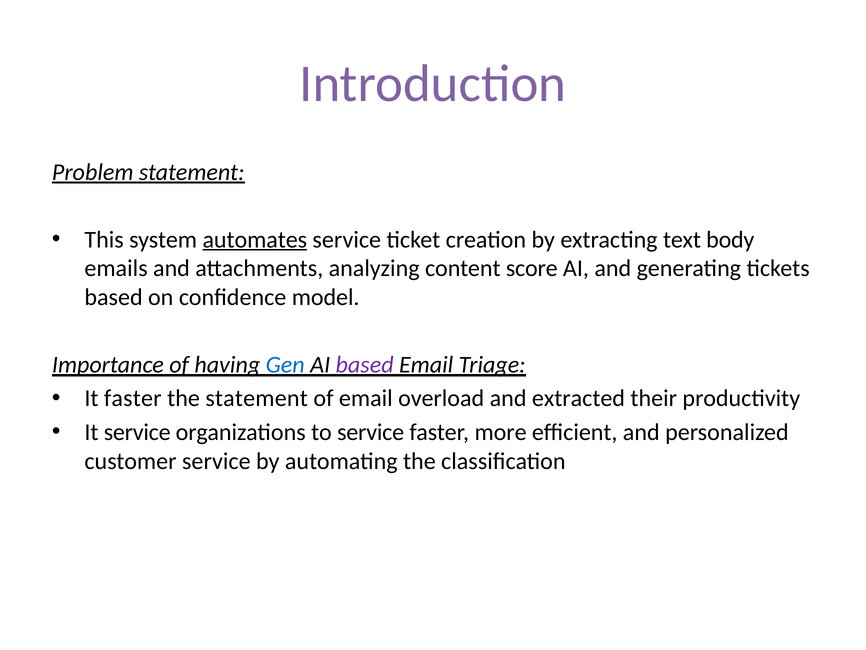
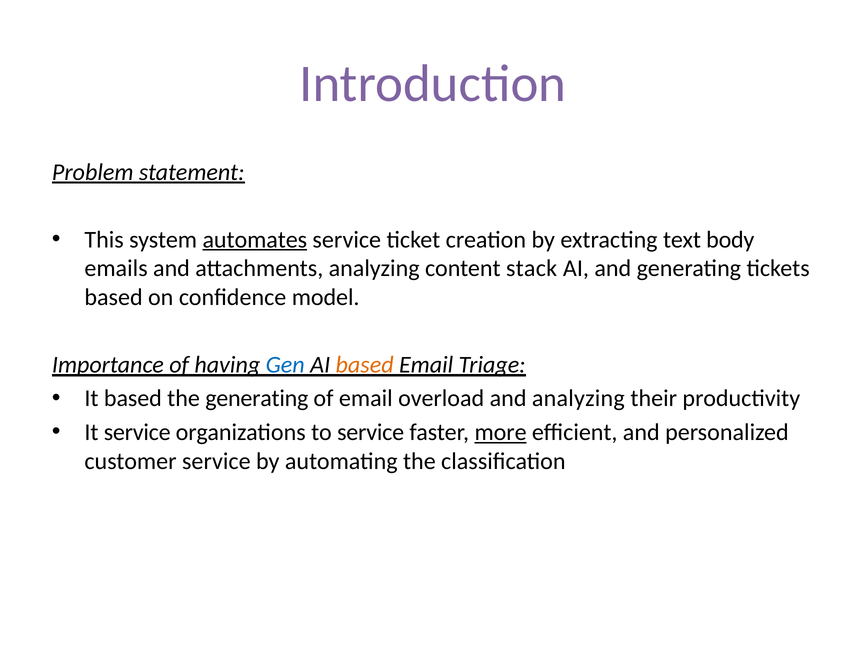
score: score -> stack
based at (365, 365) colour: purple -> orange
It faster: faster -> based
the statement: statement -> generating
and extracted: extracted -> analyzing
more underline: none -> present
